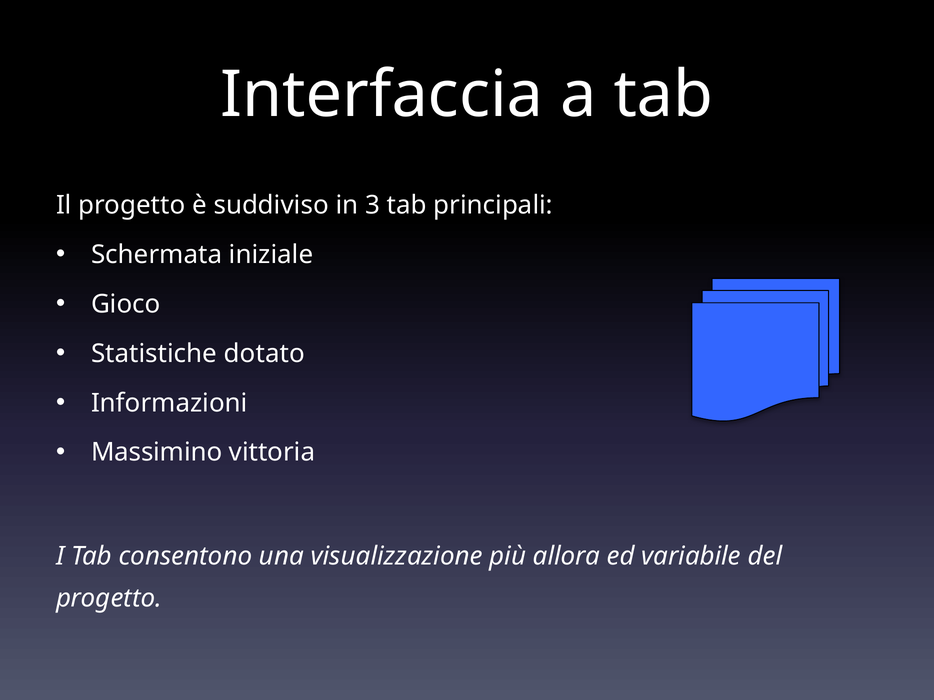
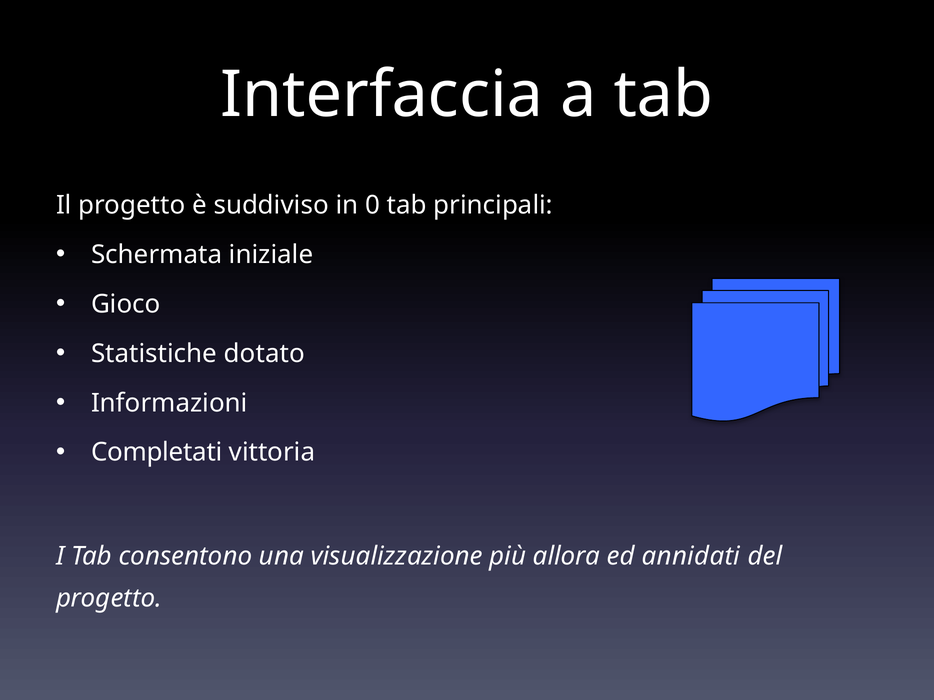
3: 3 -> 0
Massimino: Massimino -> Completati
variabile: variabile -> annidati
